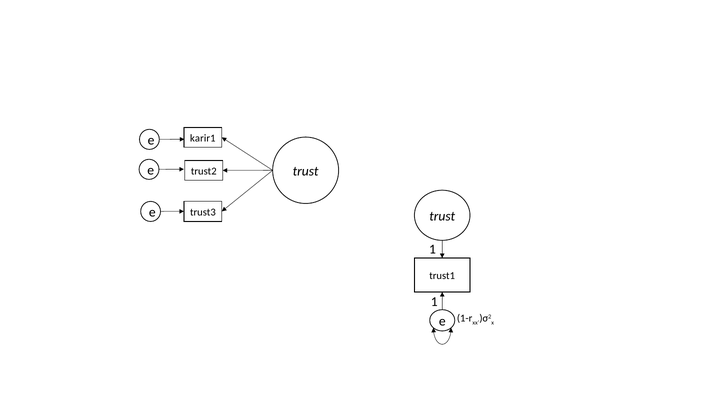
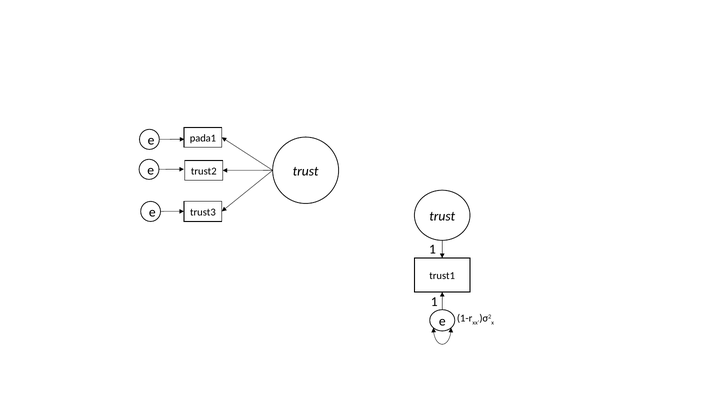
karir1: karir1 -> pada1
